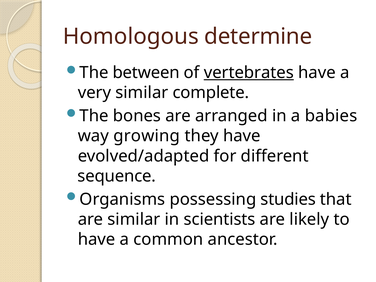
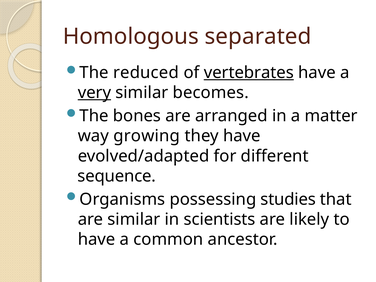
determine: determine -> separated
between: between -> reduced
very underline: none -> present
complete: complete -> becomes
babies: babies -> matter
